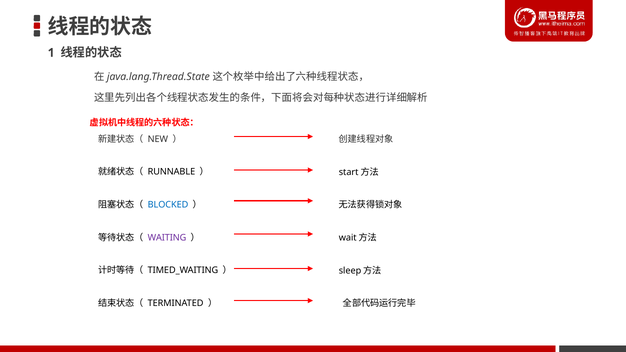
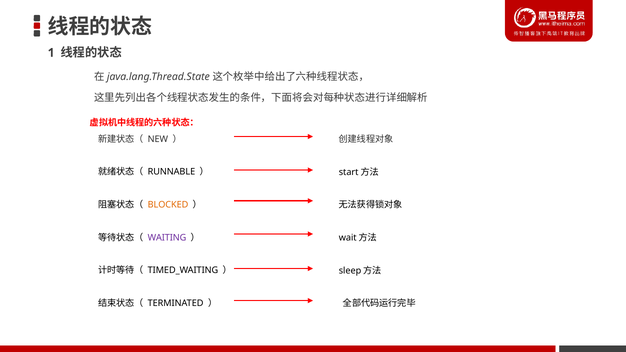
BLOCKED colour: blue -> orange
